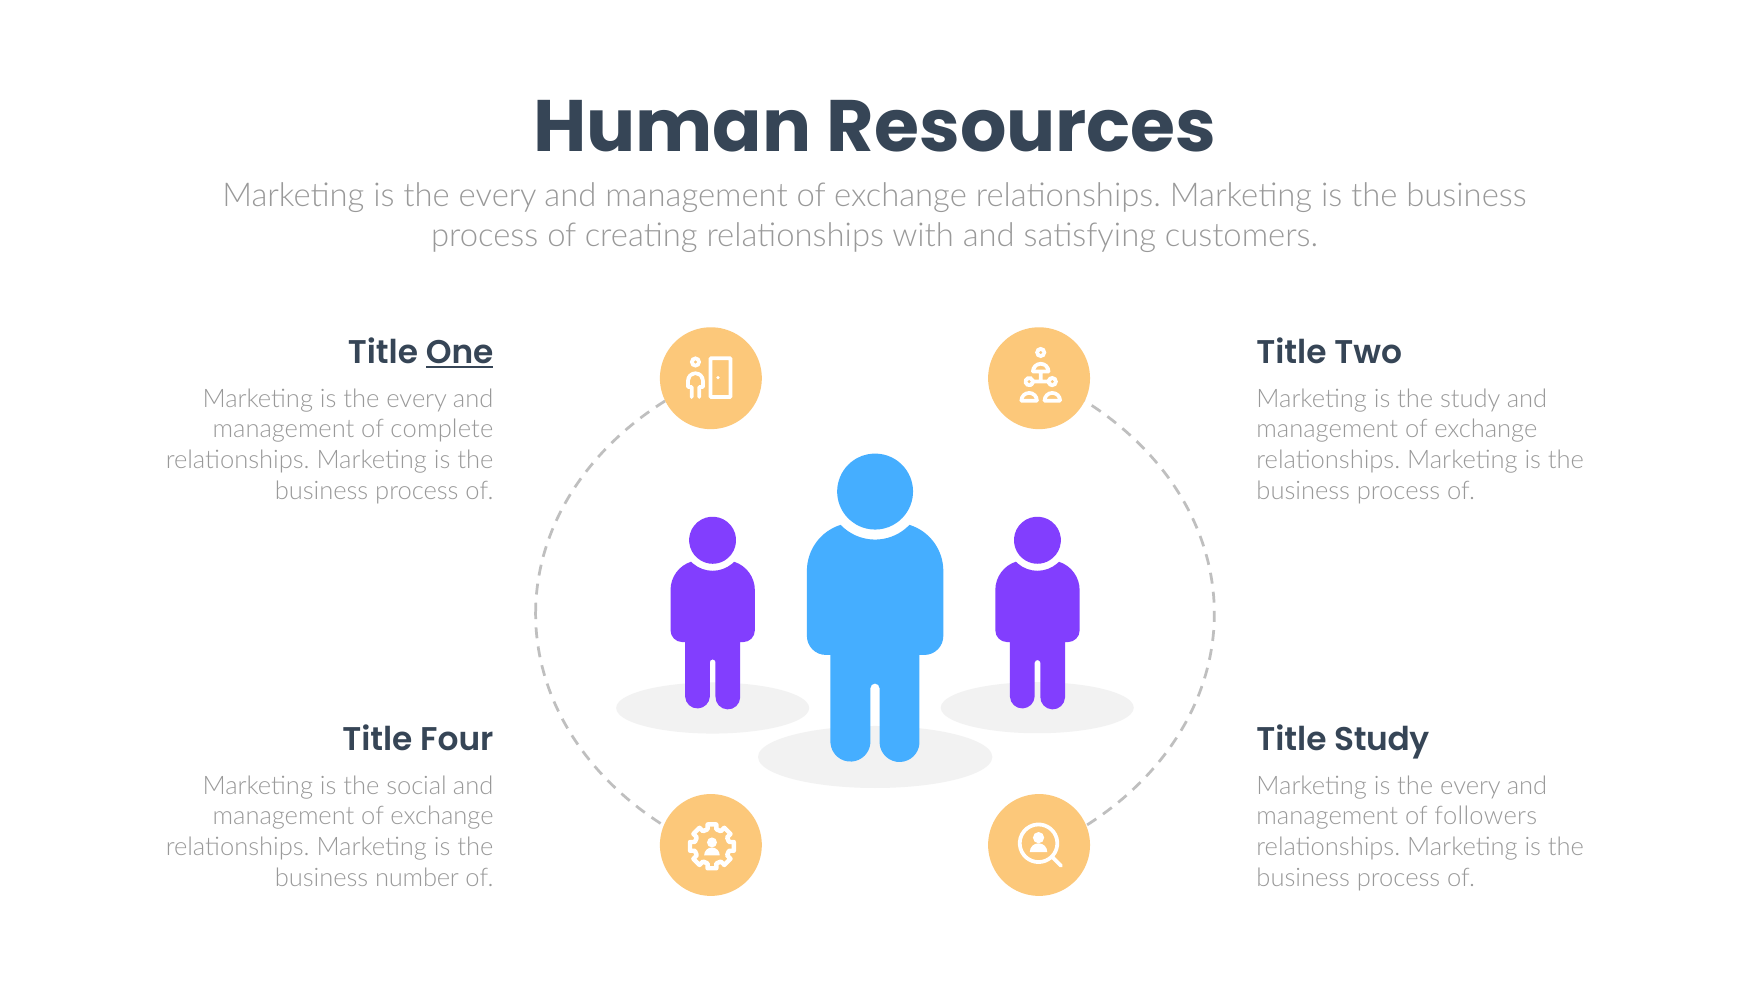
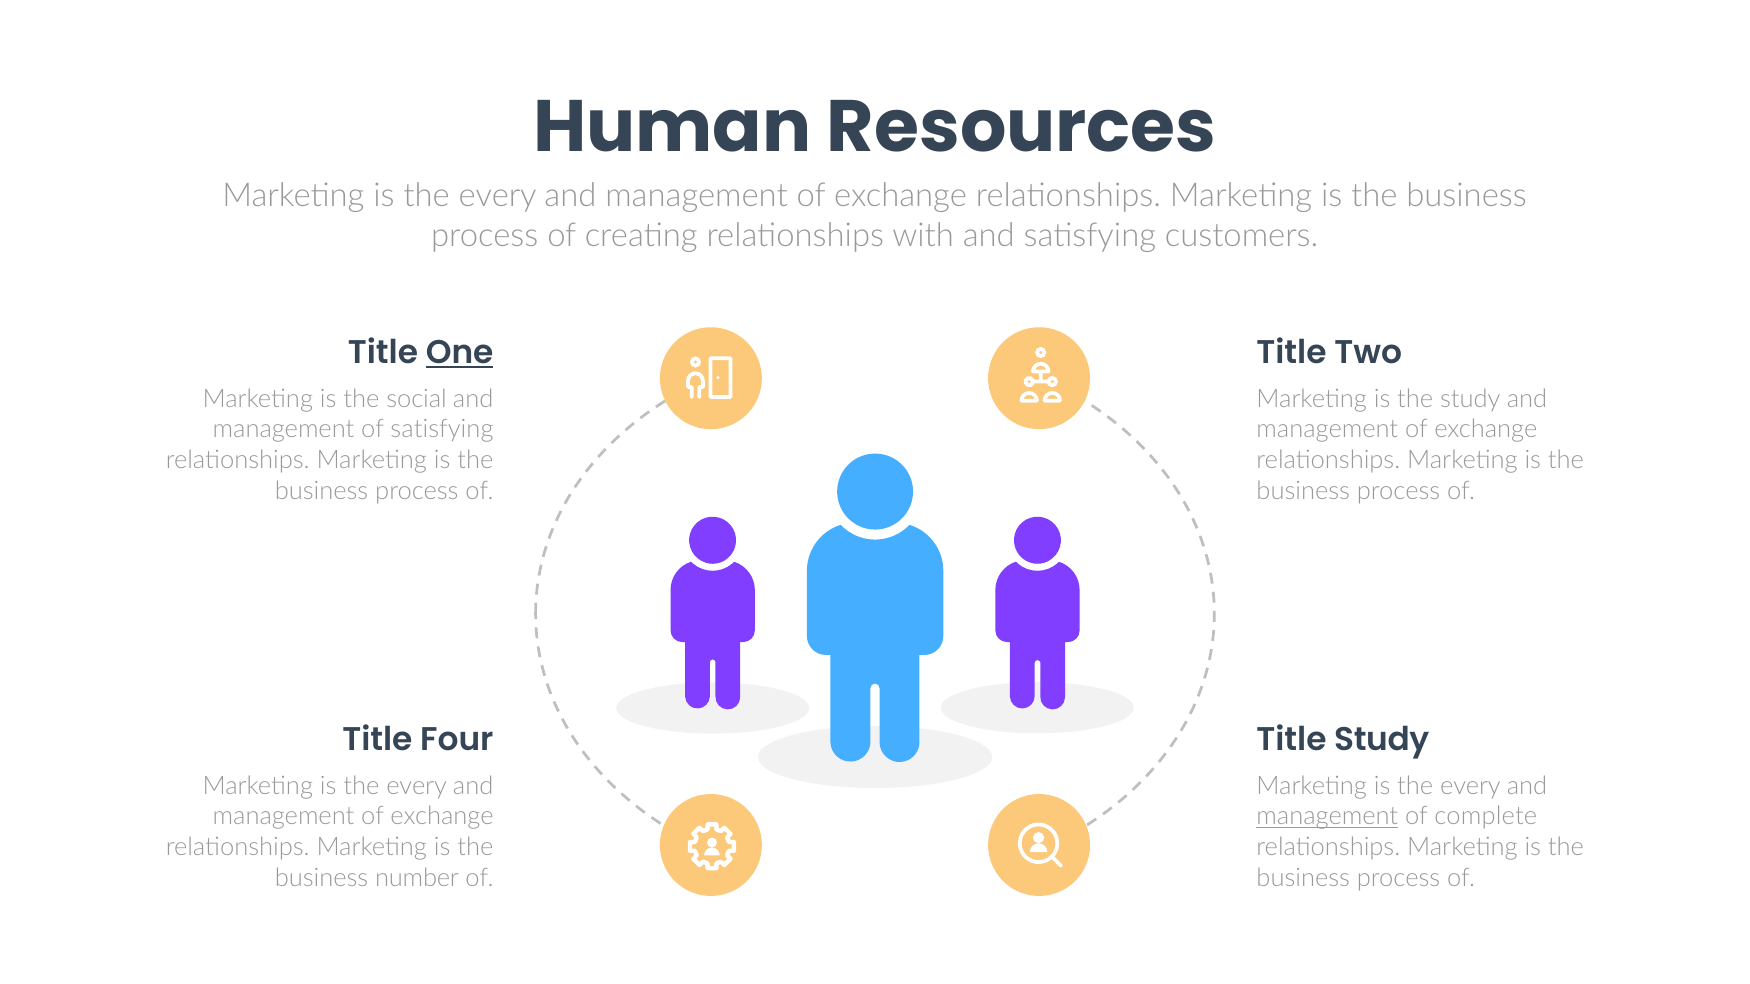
every at (417, 399): every -> social
of complete: complete -> satisfying
social at (417, 786): social -> every
management at (1327, 817) underline: none -> present
followers: followers -> complete
